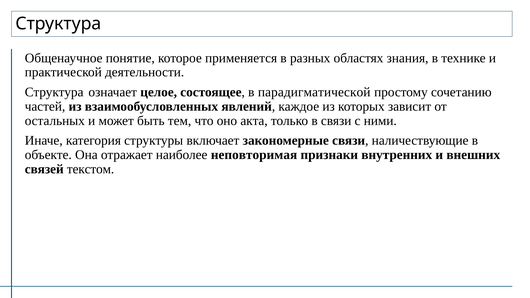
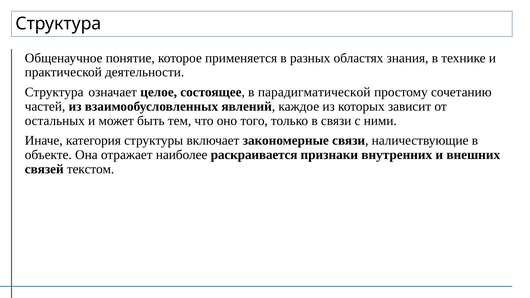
акта: акта -> того
неповторимая: неповторимая -> раскраивается
